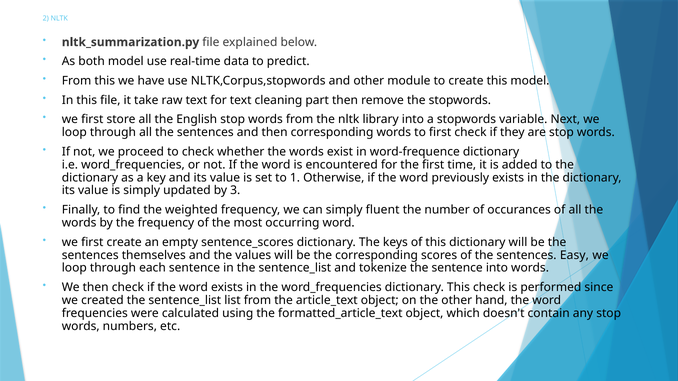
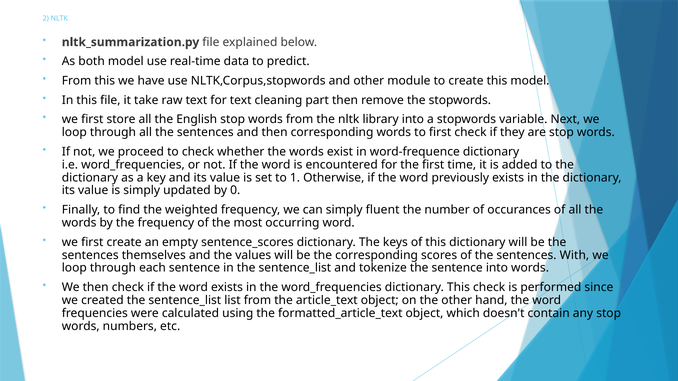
3: 3 -> 0
Easy: Easy -> With
